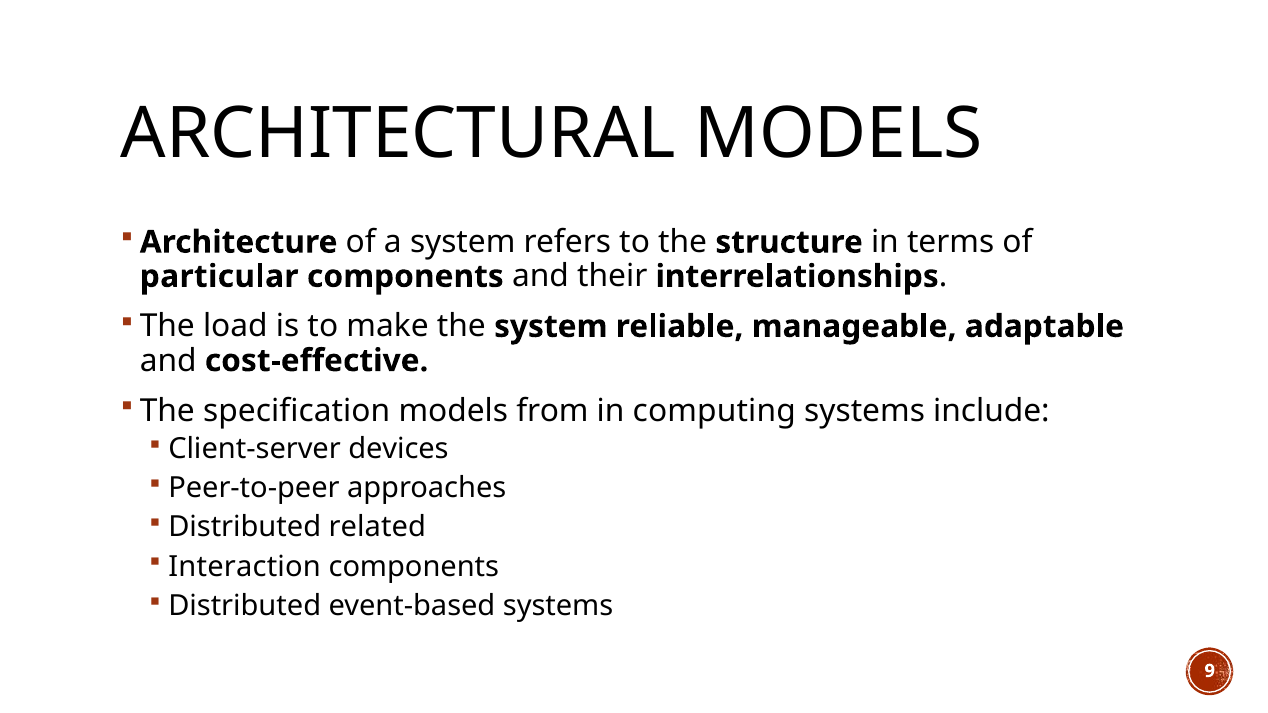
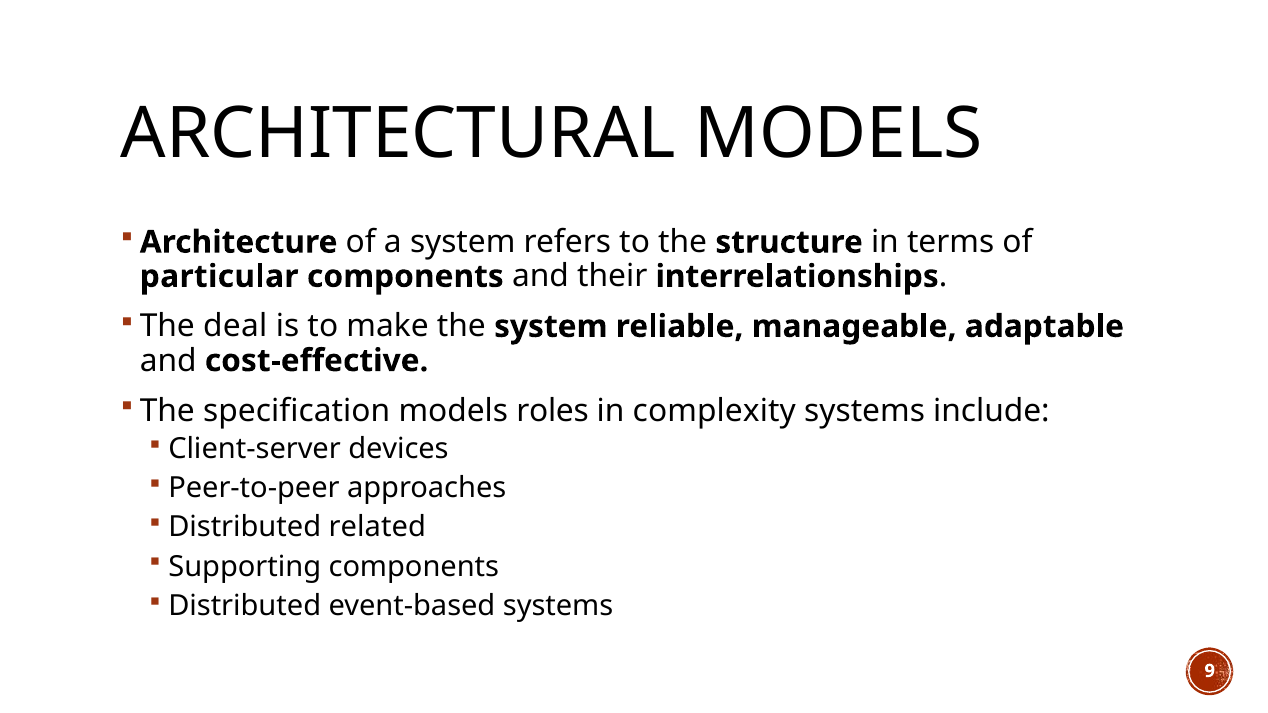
load: load -> deal
from: from -> roles
computing: computing -> complexity
Interaction: Interaction -> Supporting
